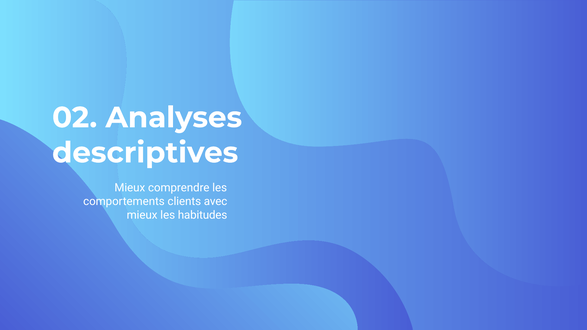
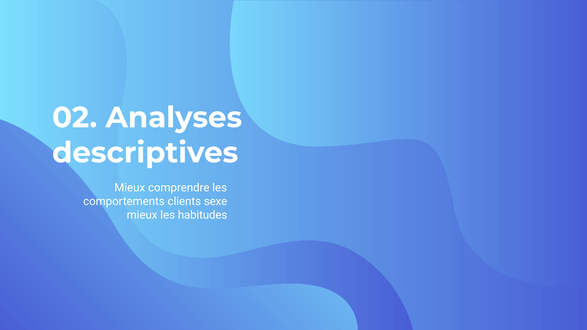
avec: avec -> sexe
